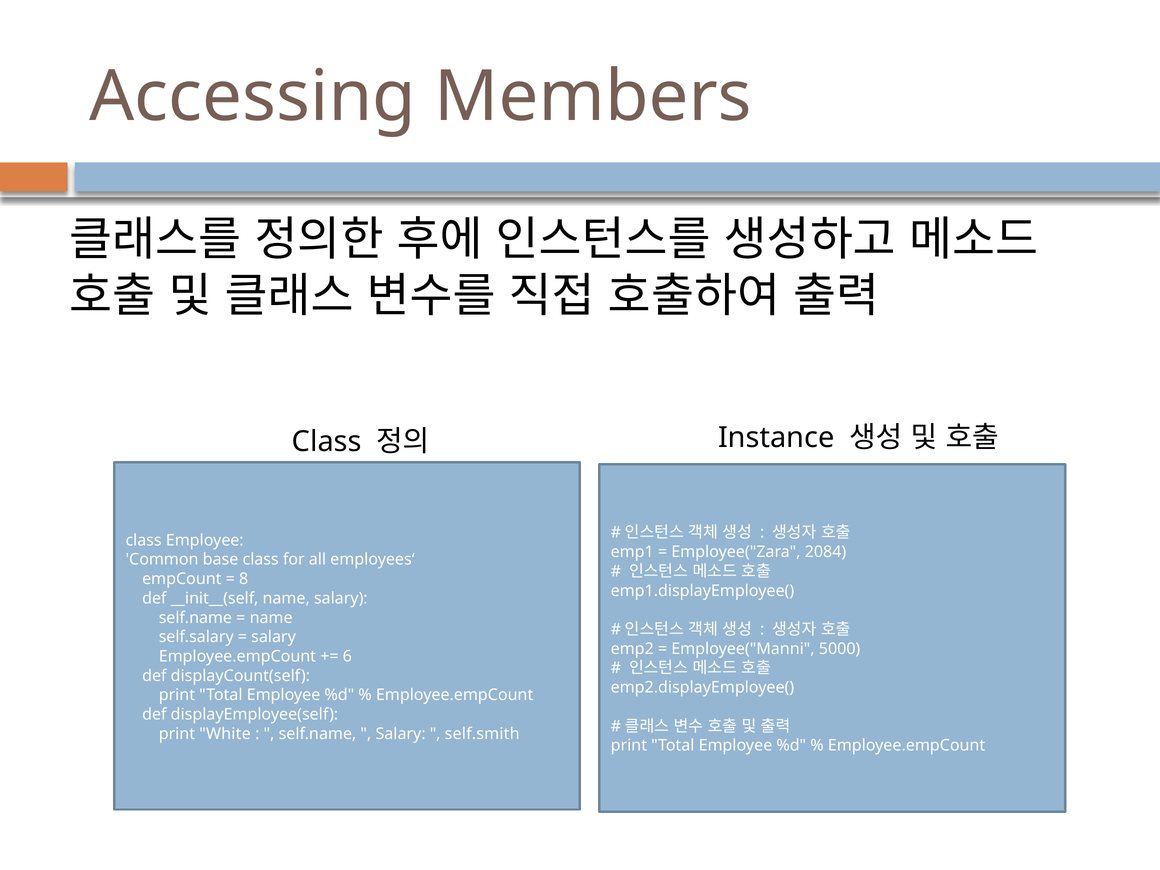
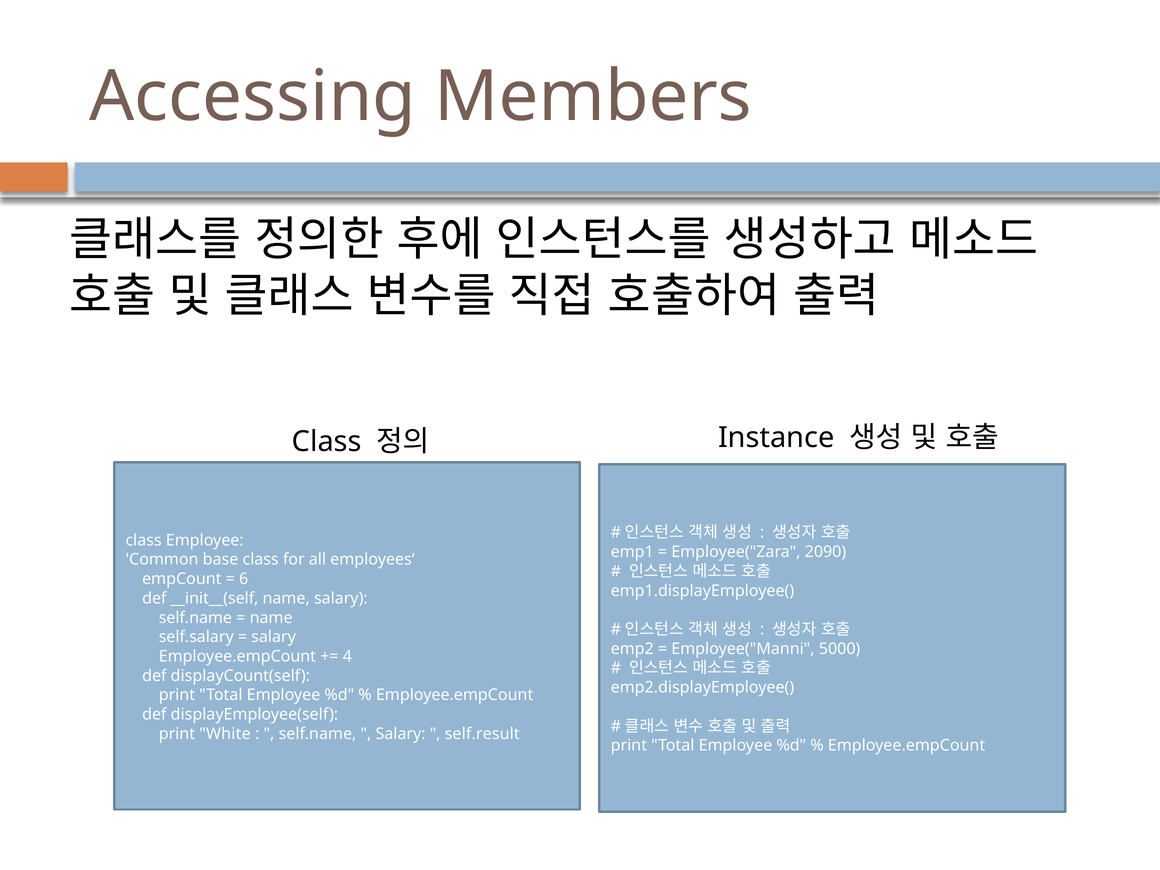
2084: 2084 -> 2090
8: 8 -> 6
6: 6 -> 4
self.smith: self.smith -> self.result
